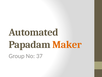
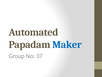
Maker colour: orange -> blue
